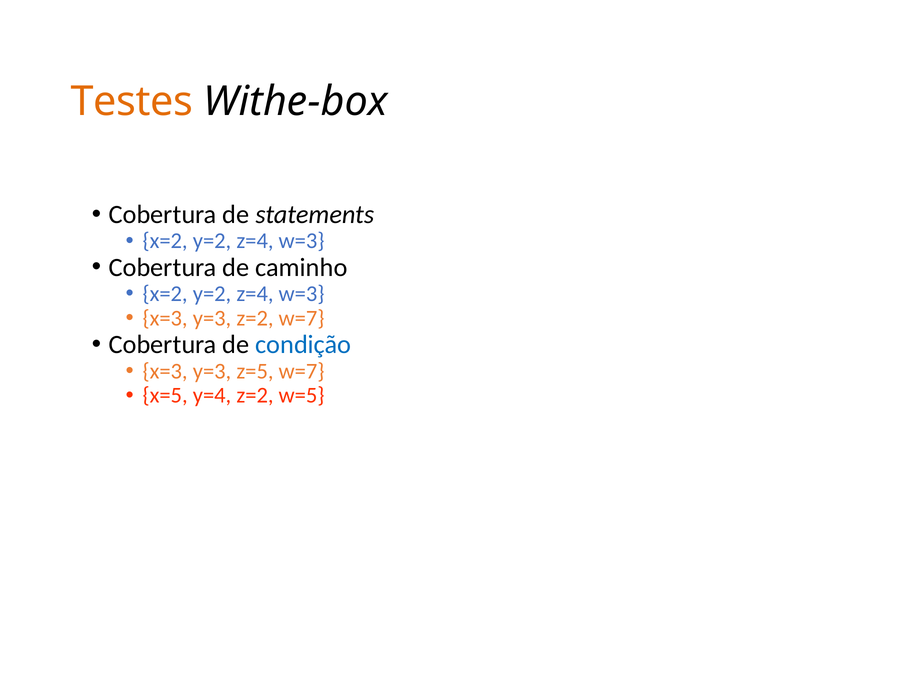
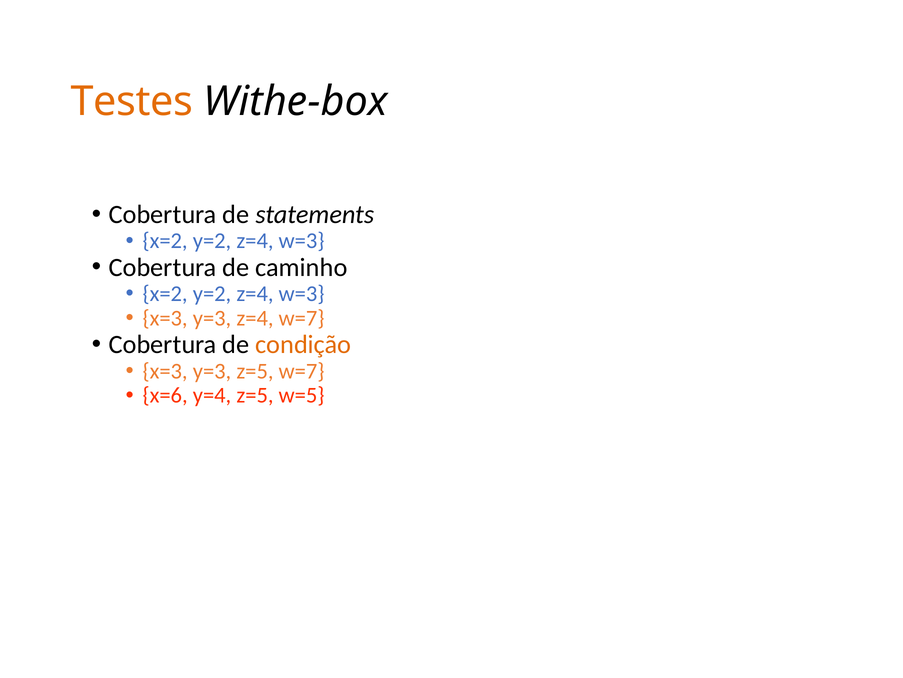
y=3 z=2: z=2 -> z=4
condição colour: blue -> orange
x=5: x=5 -> x=6
y=4 z=2: z=2 -> z=5
